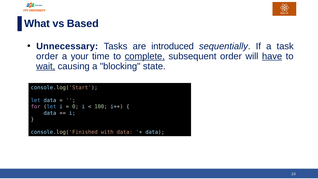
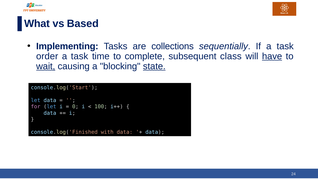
Unnecessary: Unnecessary -> Implementing
introduced: introduced -> collections
your at (80, 56): your -> task
complete underline: present -> none
subsequent order: order -> class
state underline: none -> present
